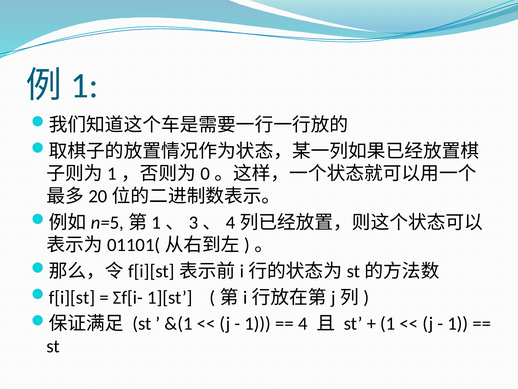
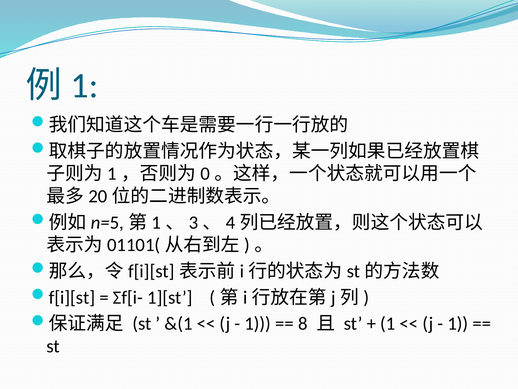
4: 4 -> 8
